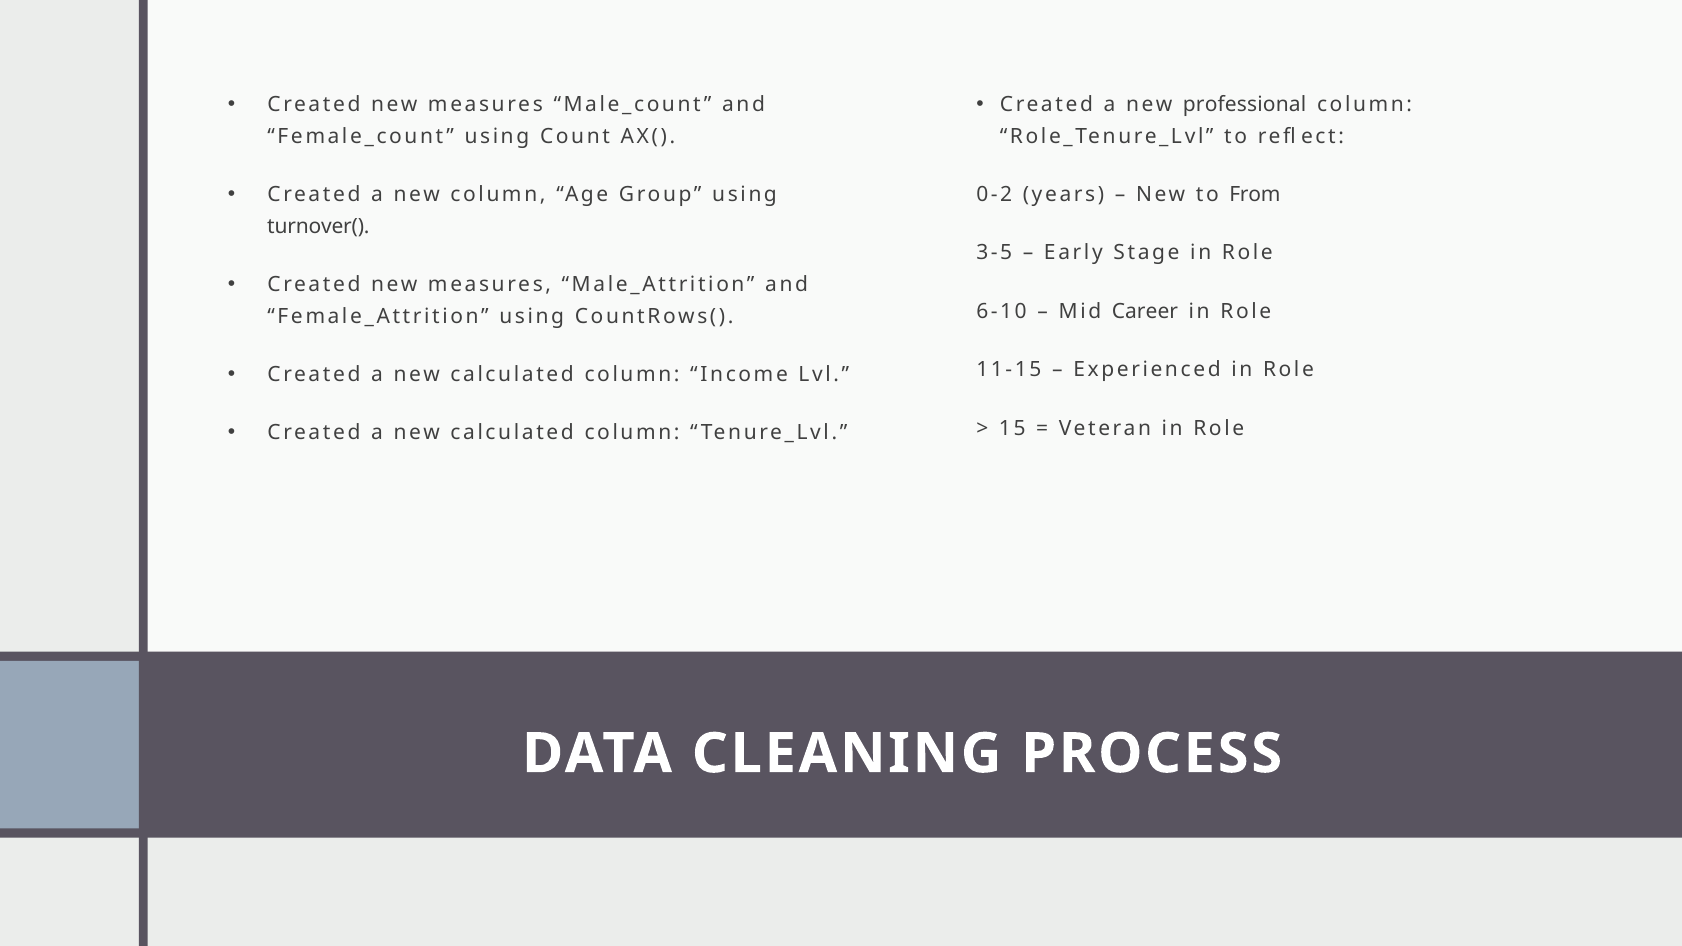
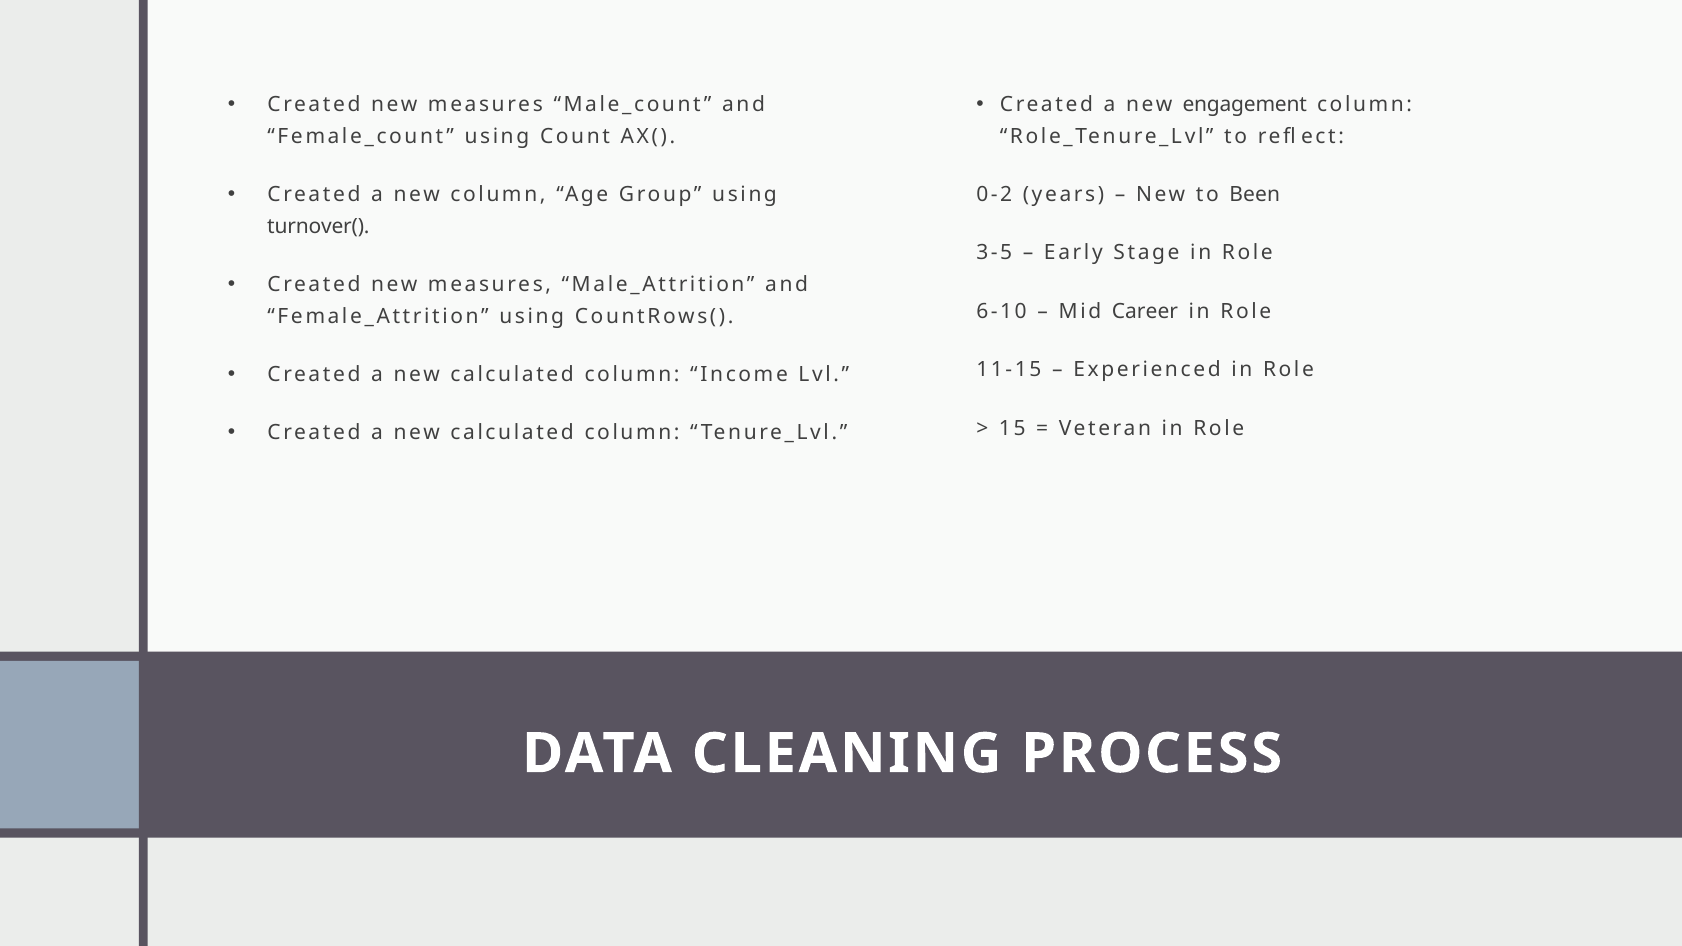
professional: professional -> engagement
From: From -> Been
